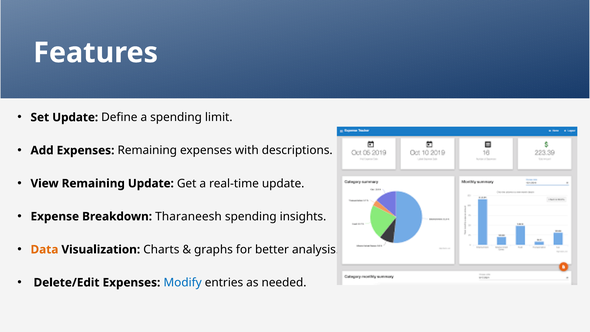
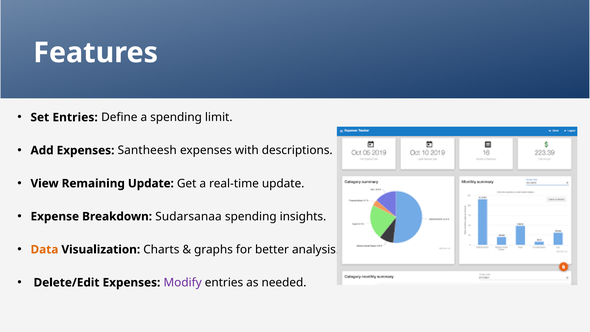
Set Update: Update -> Entries
Expenses Remaining: Remaining -> Santheesh
Tharaneesh: Tharaneesh -> Sudarsanaa
Modify colour: blue -> purple
